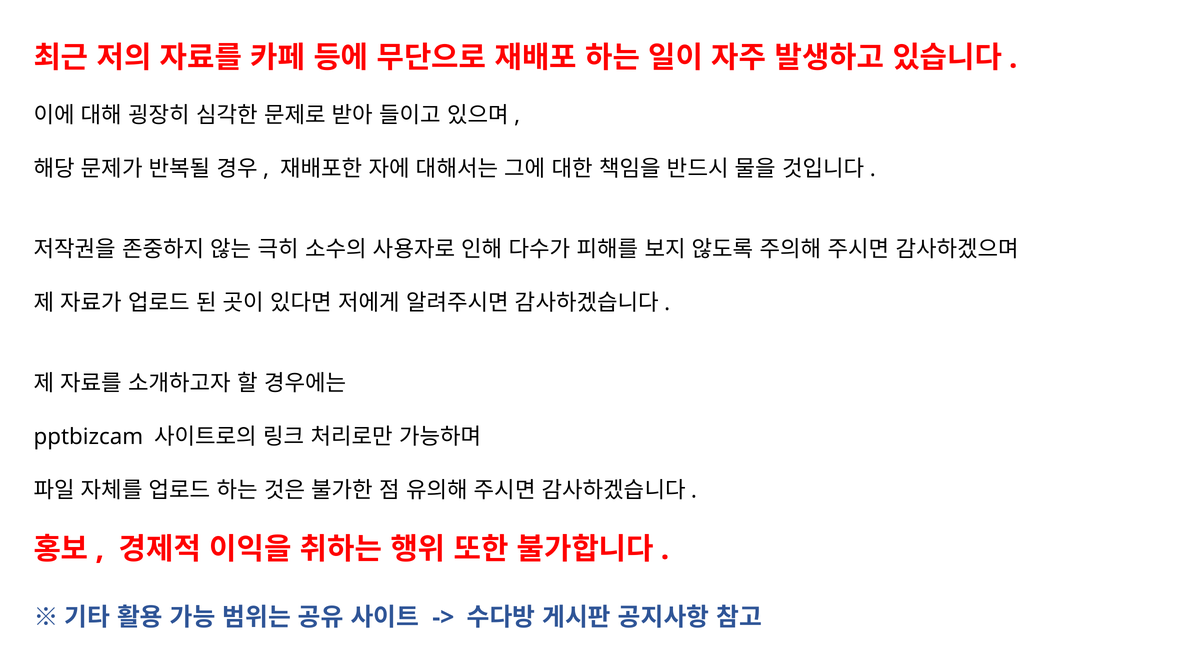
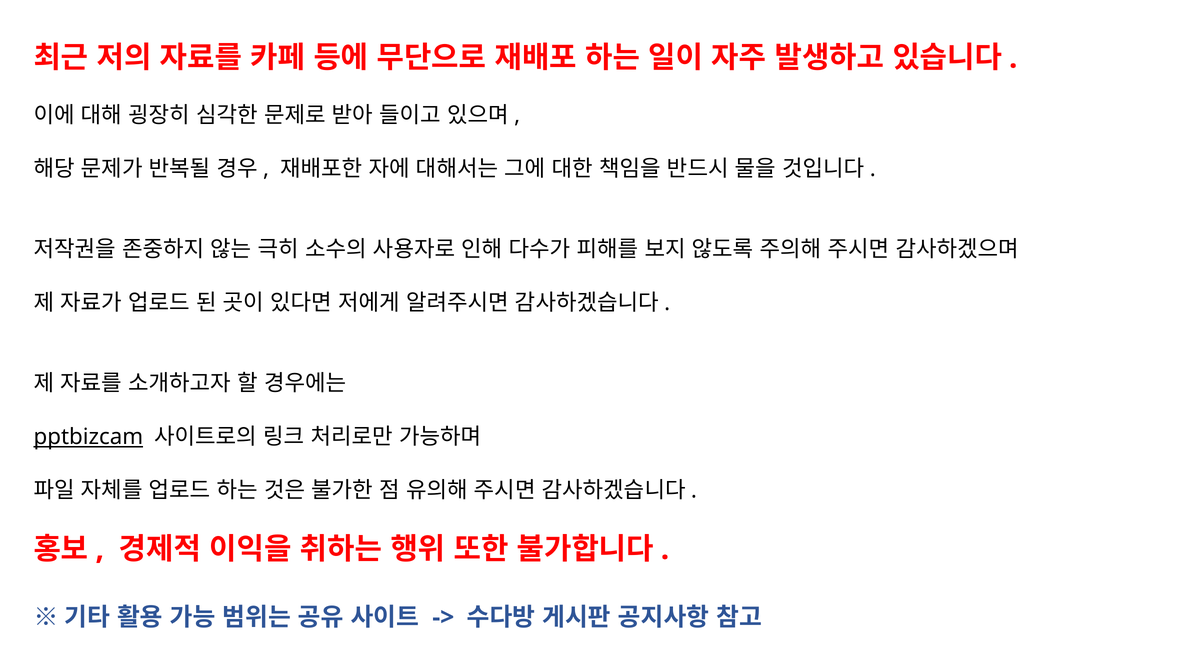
pptbizcam underline: none -> present
